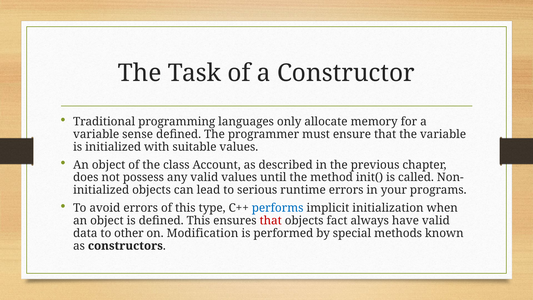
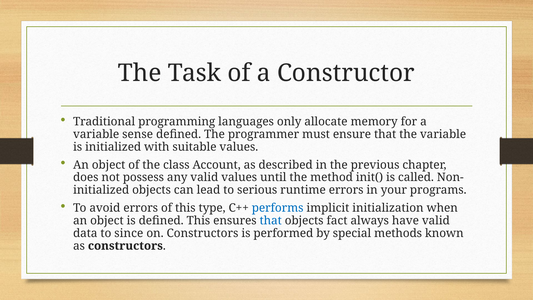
that at (271, 220) colour: red -> blue
other: other -> since
on Modification: Modification -> Constructors
